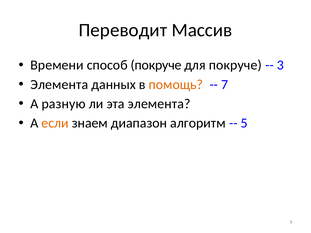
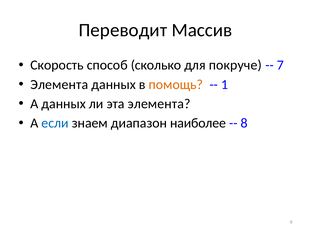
Времени: Времени -> Скорость
способ покруче: покруче -> сколько
3: 3 -> 7
7: 7 -> 1
А разную: разную -> данных
если colour: orange -> blue
алгоритм: алгоритм -> наиболее
5: 5 -> 8
